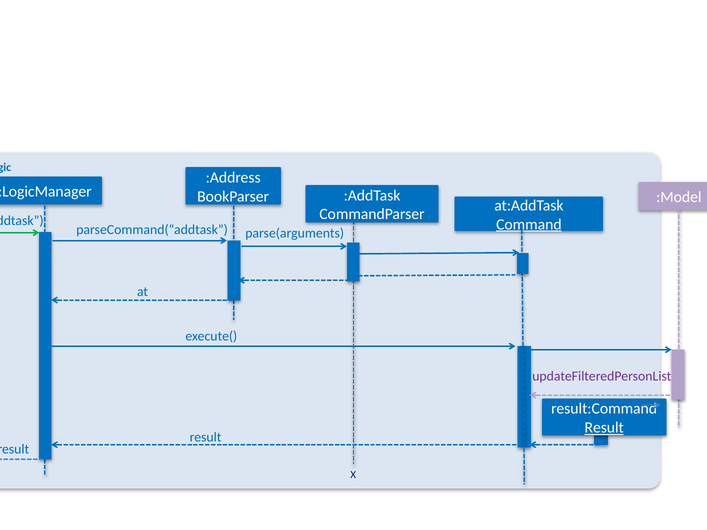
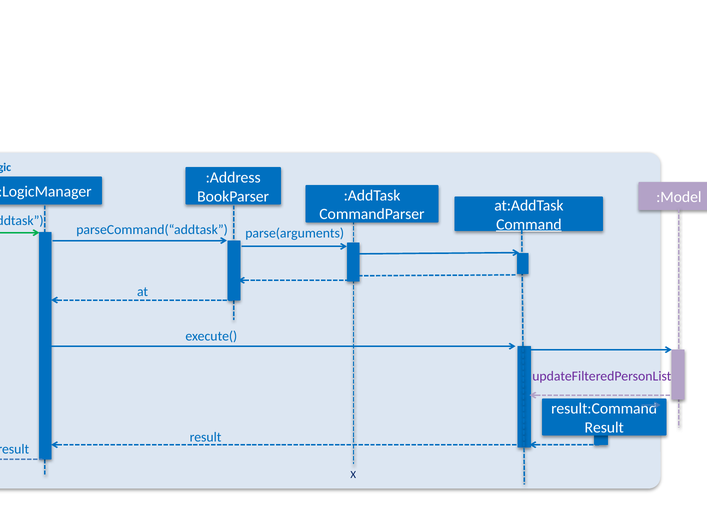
Result at (604, 428) underline: present -> none
